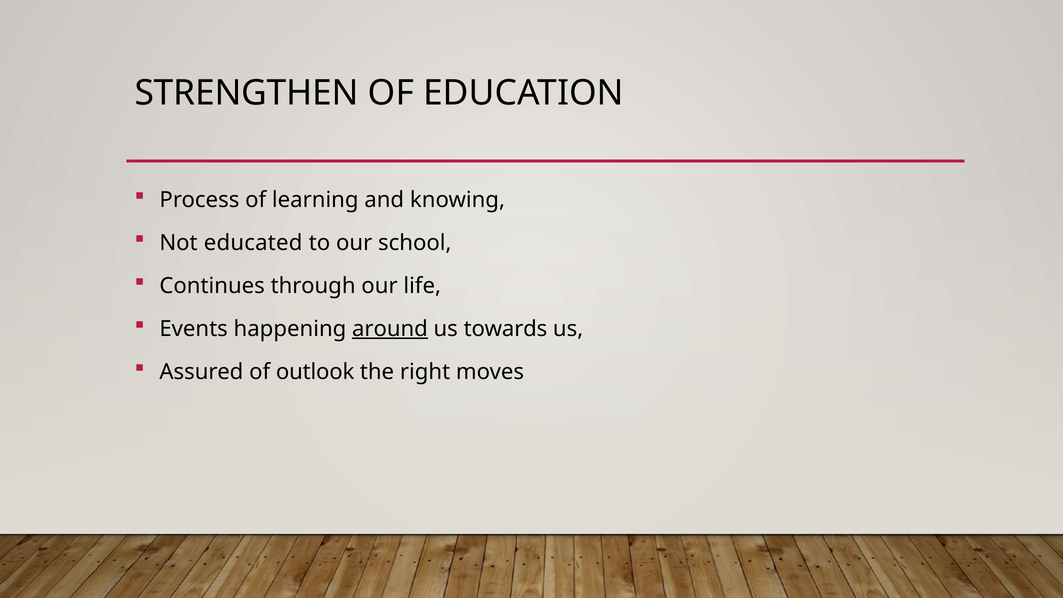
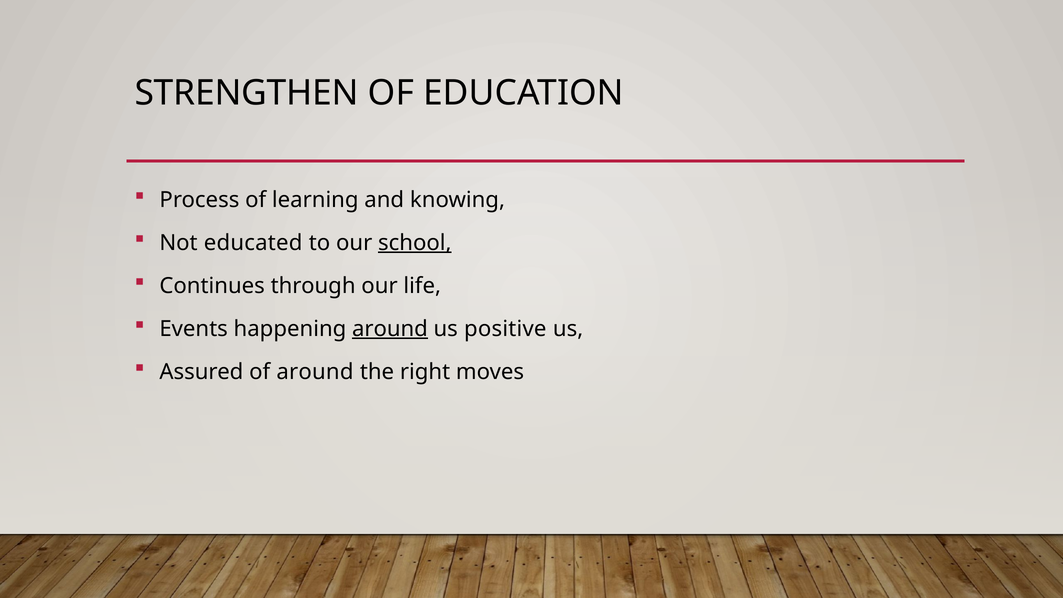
school underline: none -> present
towards: towards -> positive
of outlook: outlook -> around
